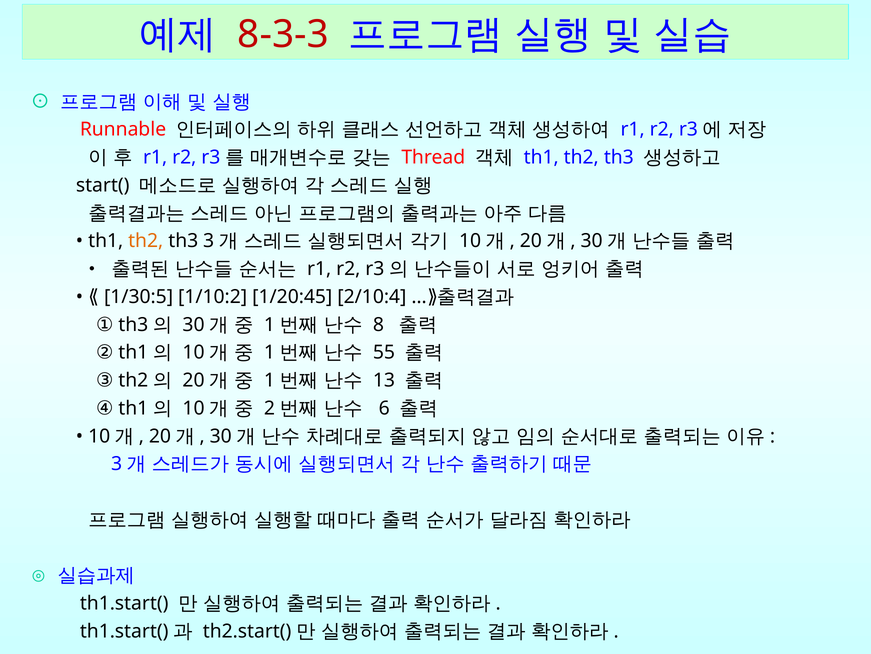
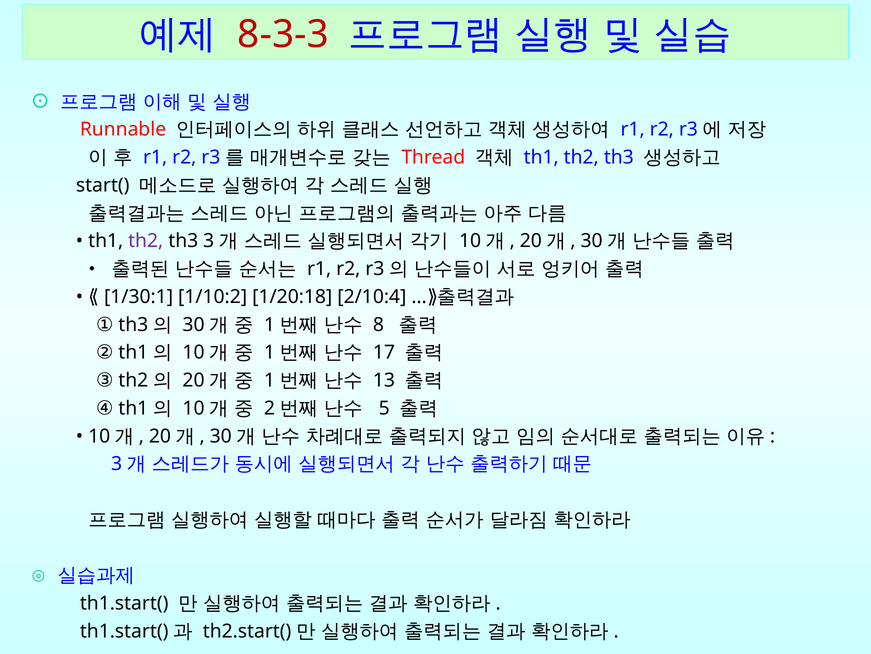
th2 at (146, 241) colour: orange -> purple
1/30:5: 1/30:5 -> 1/30:1
1/20:45: 1/20:45 -> 1/20:18
55: 55 -> 17
6: 6 -> 5
